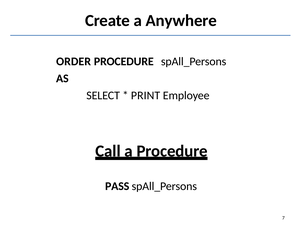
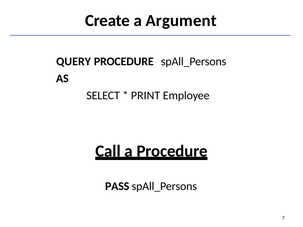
Anywhere: Anywhere -> Argument
ORDER: ORDER -> QUERY
